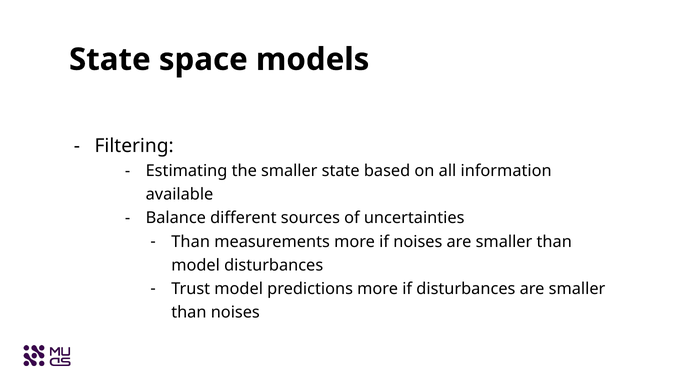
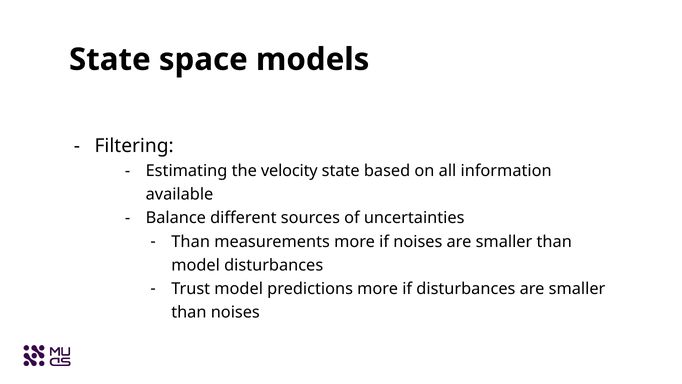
the smaller: smaller -> velocity
